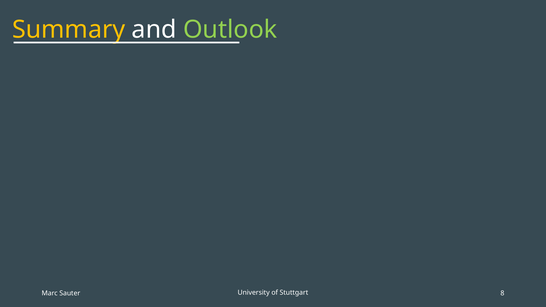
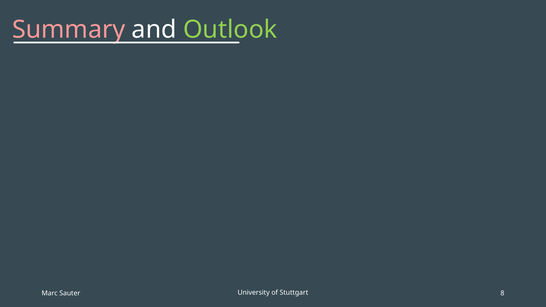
Summary colour: yellow -> pink
